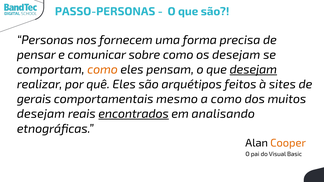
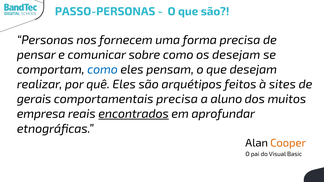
como at (103, 70) colour: orange -> blue
desejam at (253, 70) underline: present -> none
comportamentais mesmo: mesmo -> precisa
a como: como -> aluno
desejam at (41, 114): desejam -> empresa
analisando: analisando -> aprofundar
